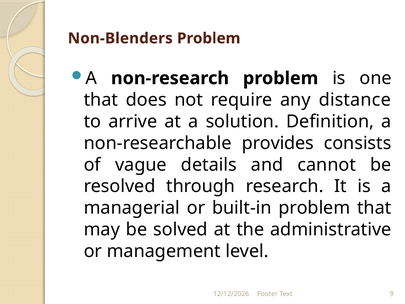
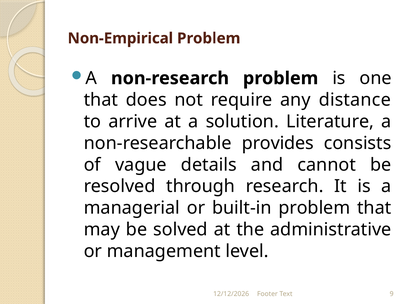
Non-Blenders: Non-Blenders -> Non-Empirical
Definition: Definition -> Literature
